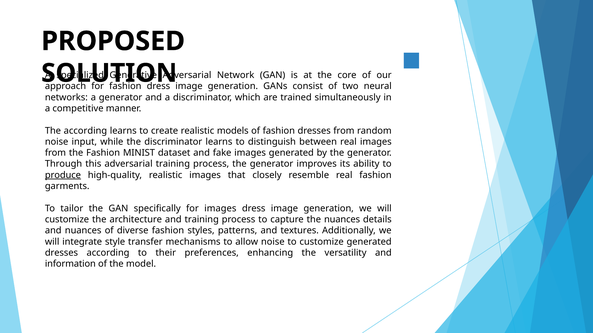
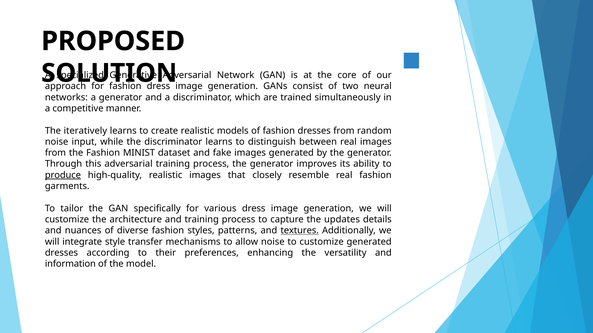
The according: according -> iteratively
for images: images -> various
the nuances: nuances -> updates
textures underline: none -> present
